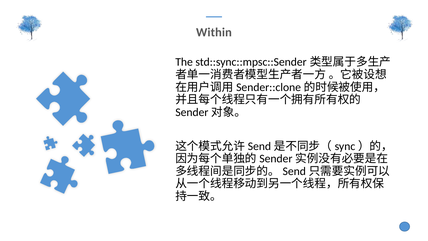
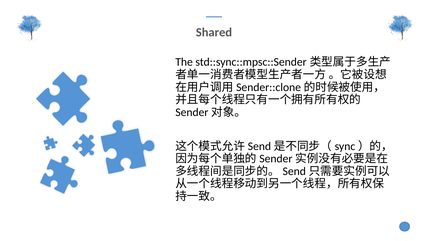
Within: Within -> Shared
